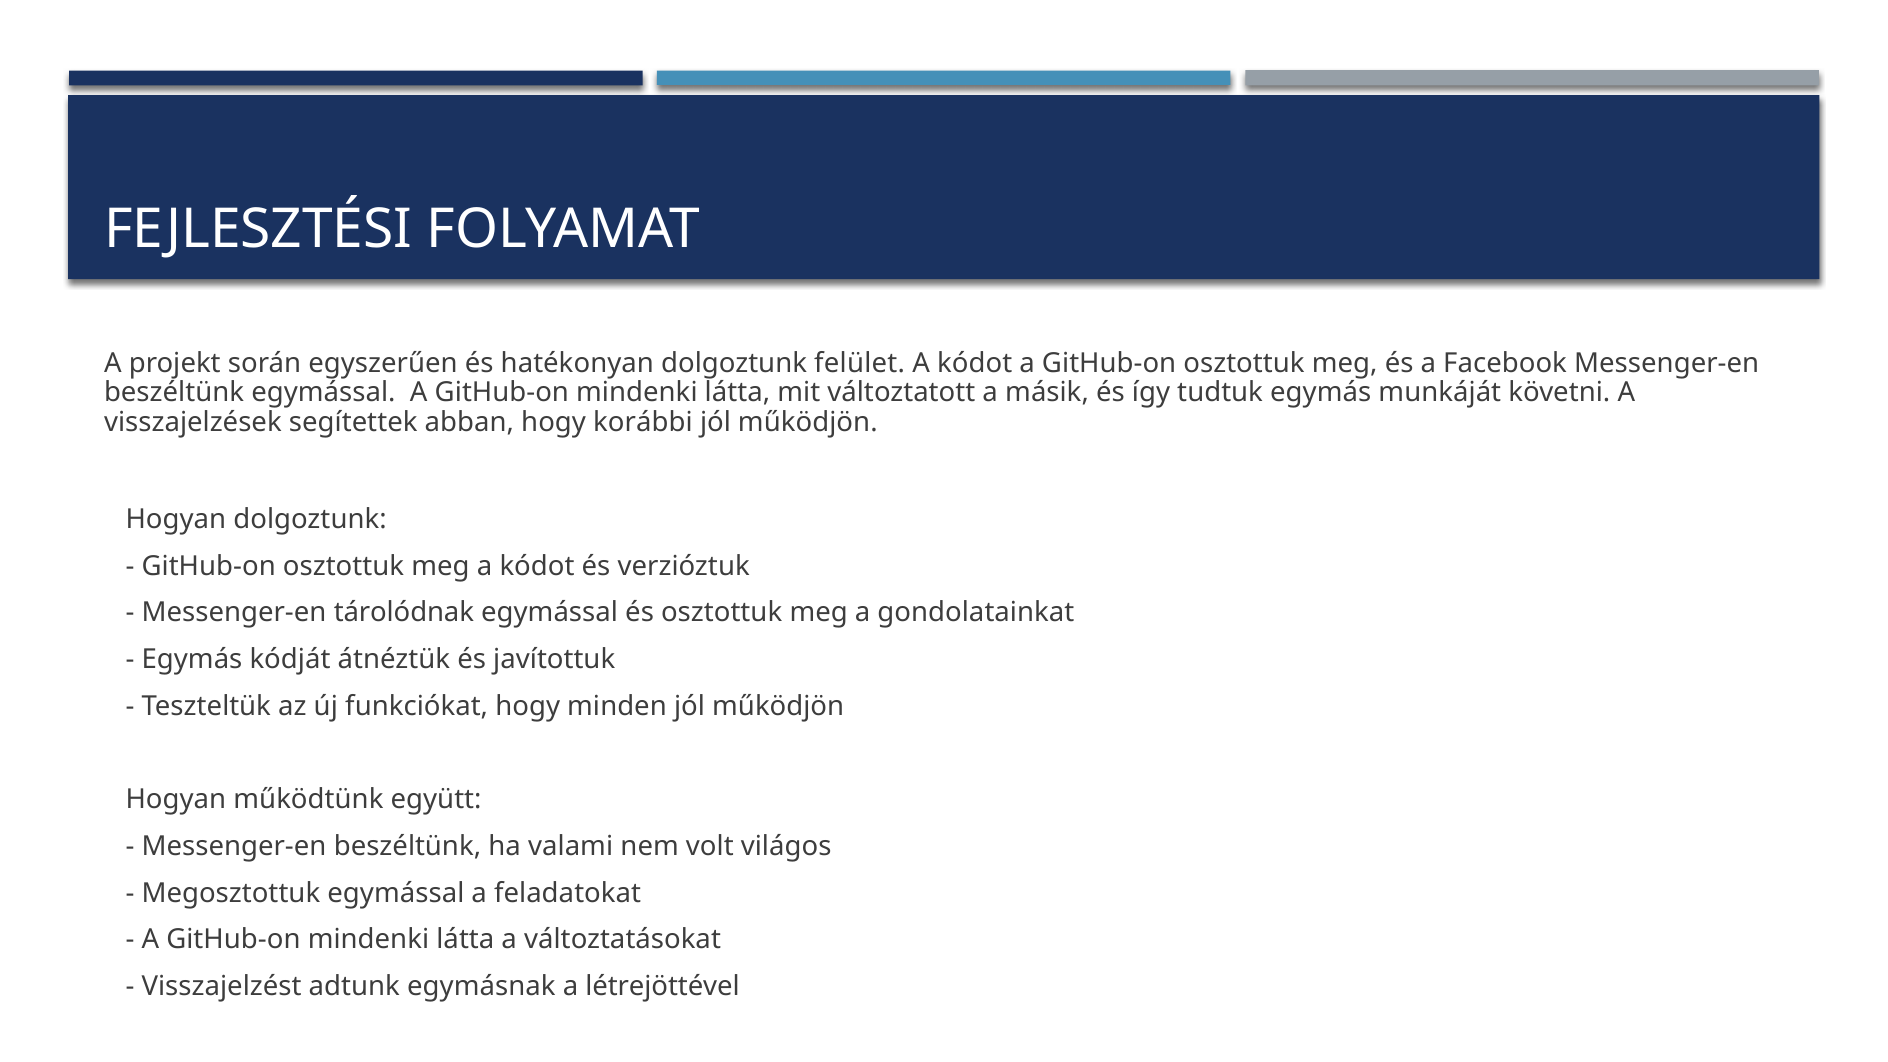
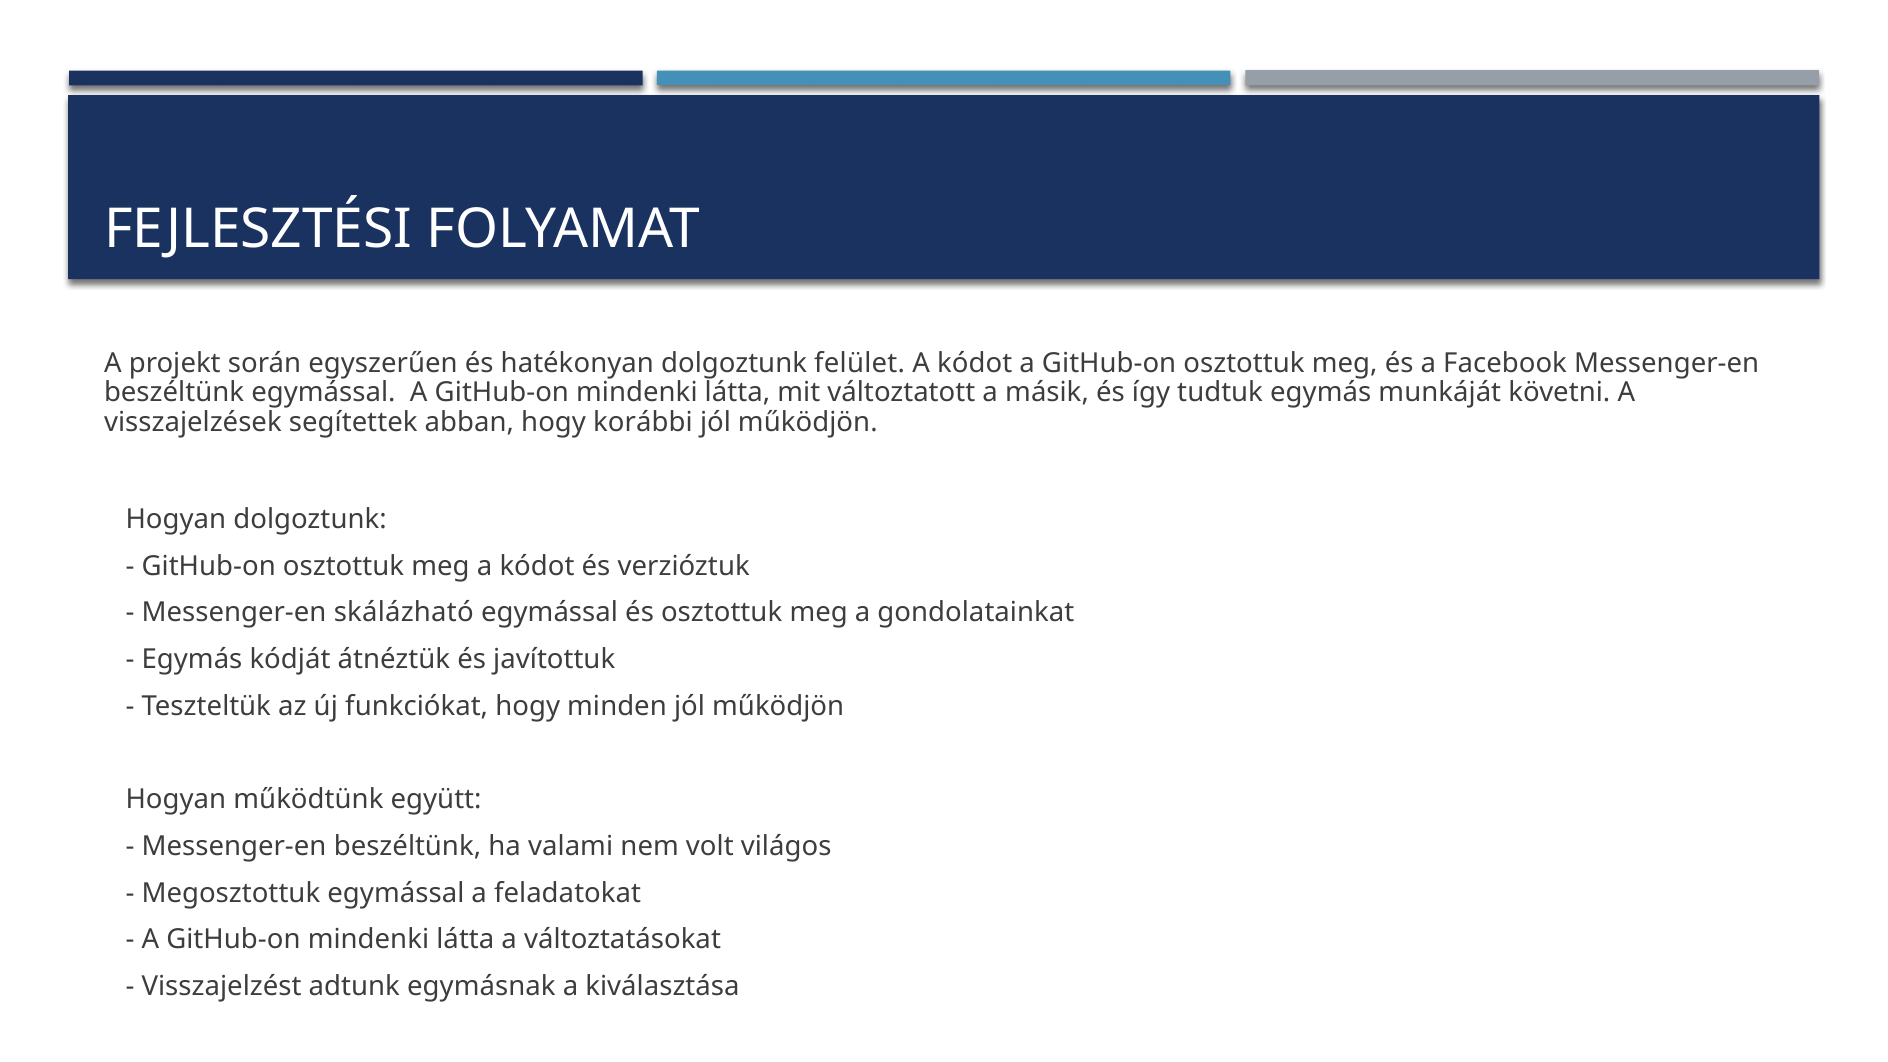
tárolódnak: tárolódnak -> skálázható
létrejöttével: létrejöttével -> kiválasztása
